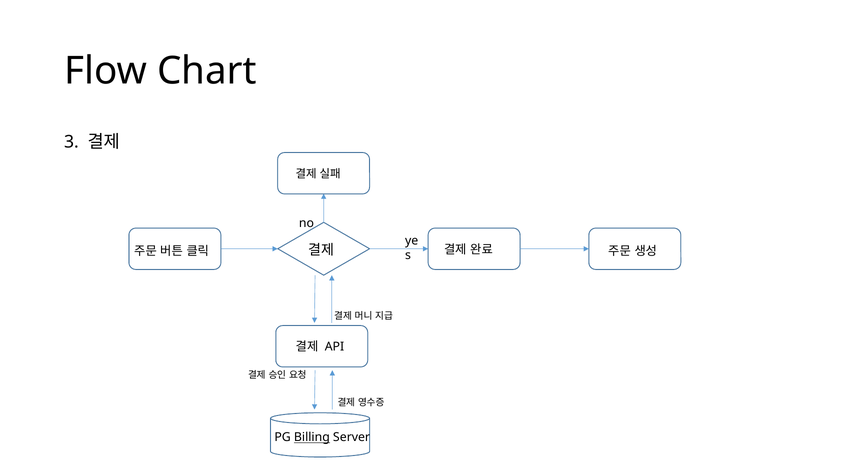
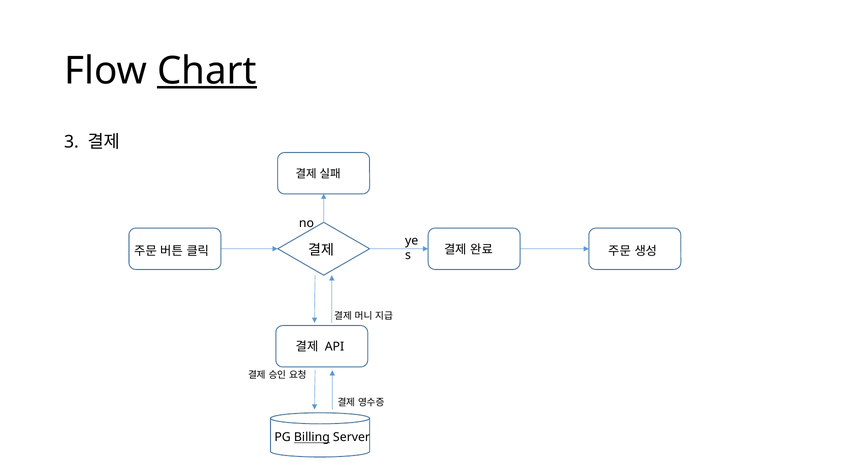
Chart underline: none -> present
